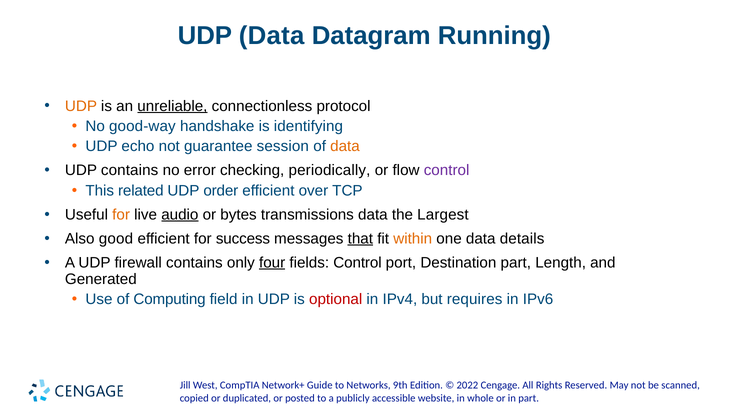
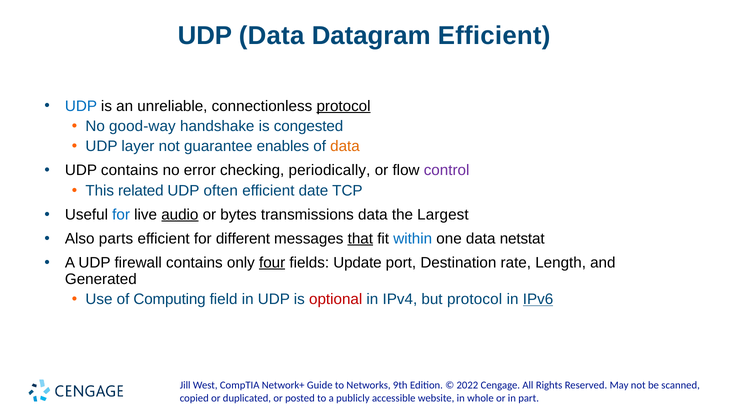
Datagram Running: Running -> Efficient
UDP at (81, 106) colour: orange -> blue
unreliable underline: present -> none
protocol at (344, 106) underline: none -> present
identifying: identifying -> congested
echo: echo -> layer
session: session -> enables
order: order -> often
over: over -> date
for at (121, 215) colour: orange -> blue
good: good -> parts
success: success -> different
within colour: orange -> blue
details: details -> netstat
fields Control: Control -> Update
Destination part: part -> rate
but requires: requires -> protocol
IPv6 underline: none -> present
